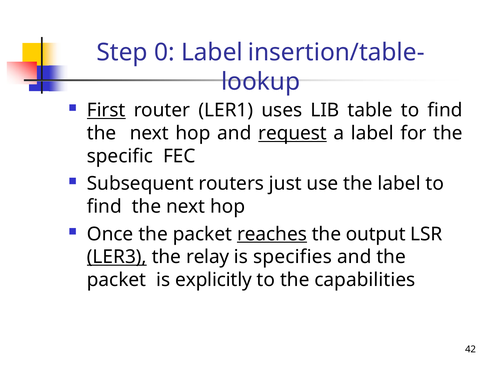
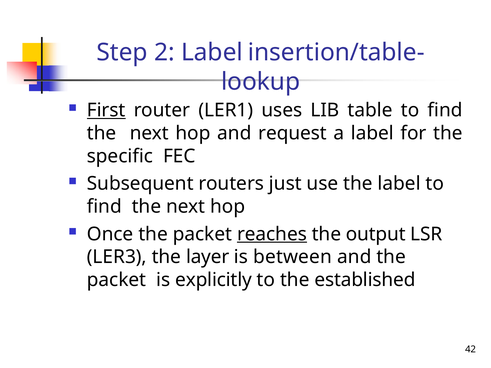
0: 0 -> 2
request underline: present -> none
LER3 underline: present -> none
relay: relay -> layer
specifies: specifies -> between
capabilities: capabilities -> established
